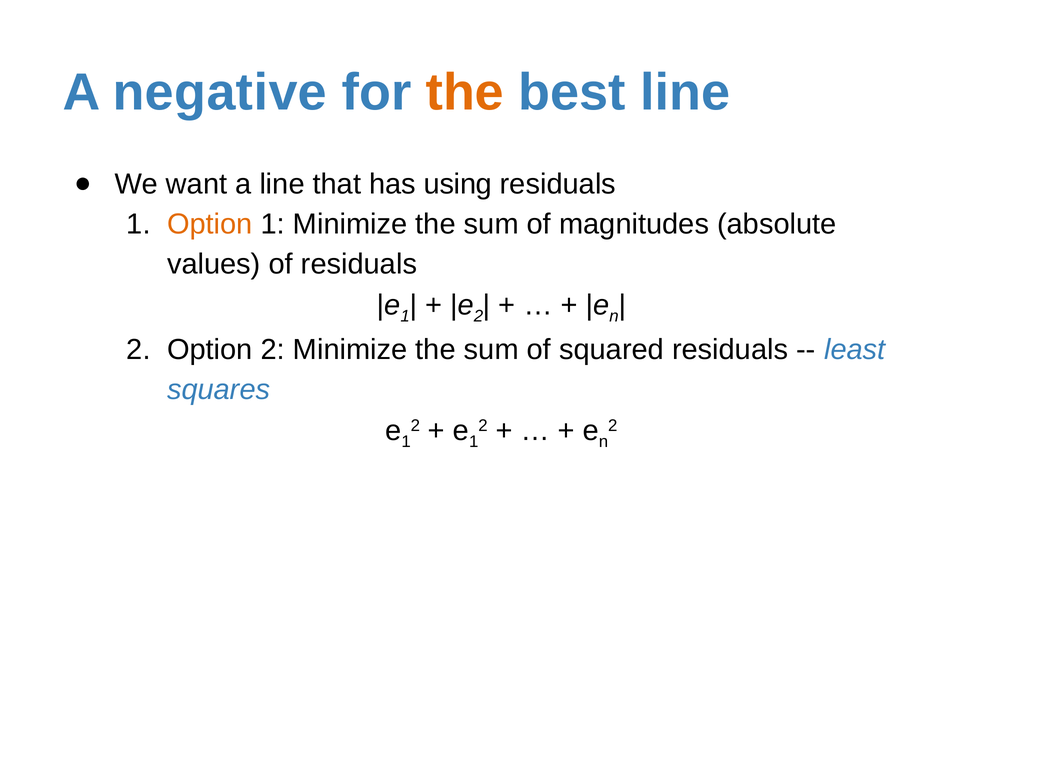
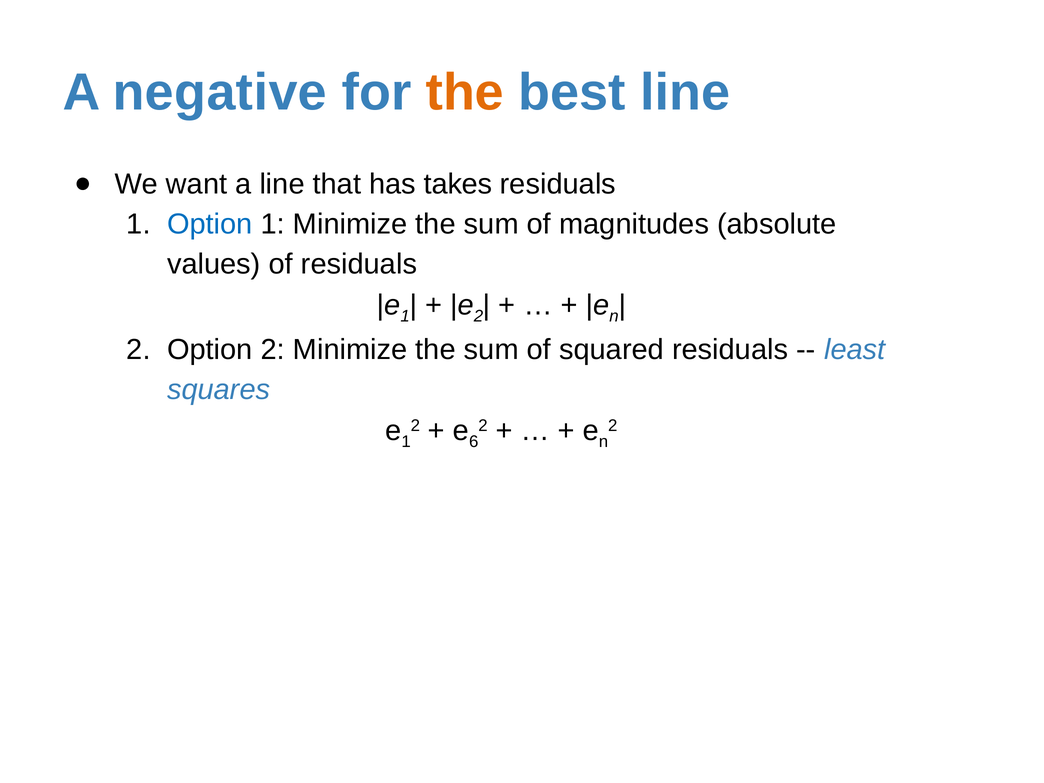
using: using -> takes
Option at (210, 224) colour: orange -> blue
1 at (474, 442): 1 -> 6
